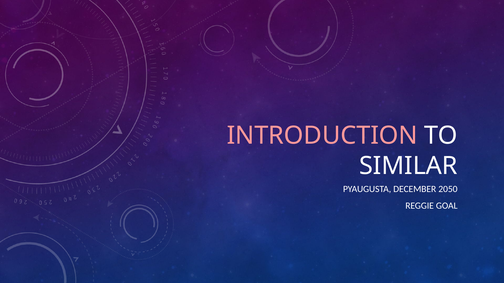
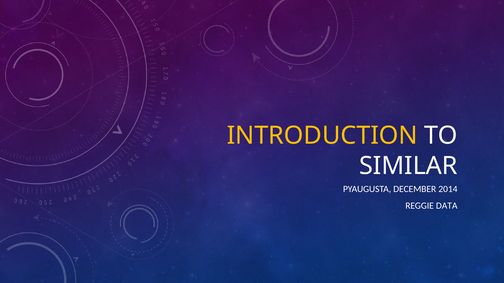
INTRODUCTION colour: pink -> yellow
2050: 2050 -> 2014
GOAL: GOAL -> DATA
